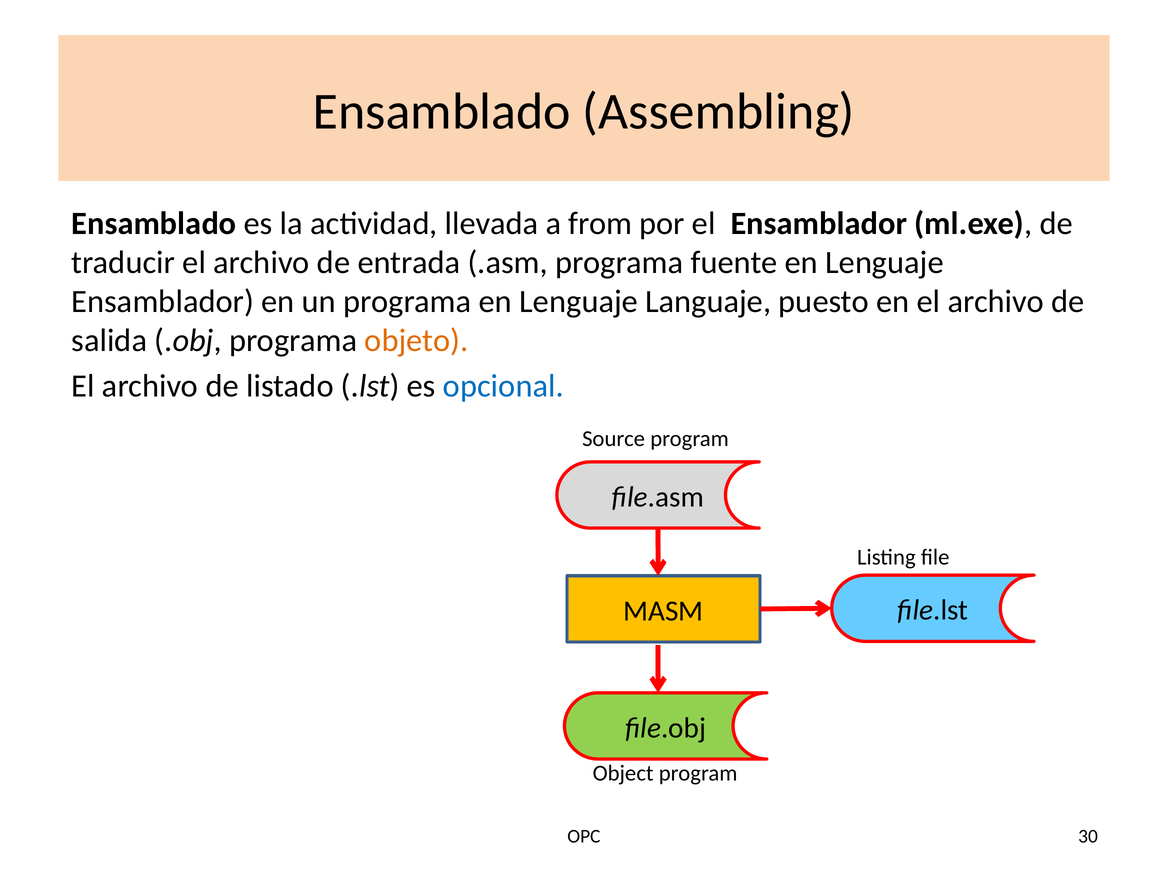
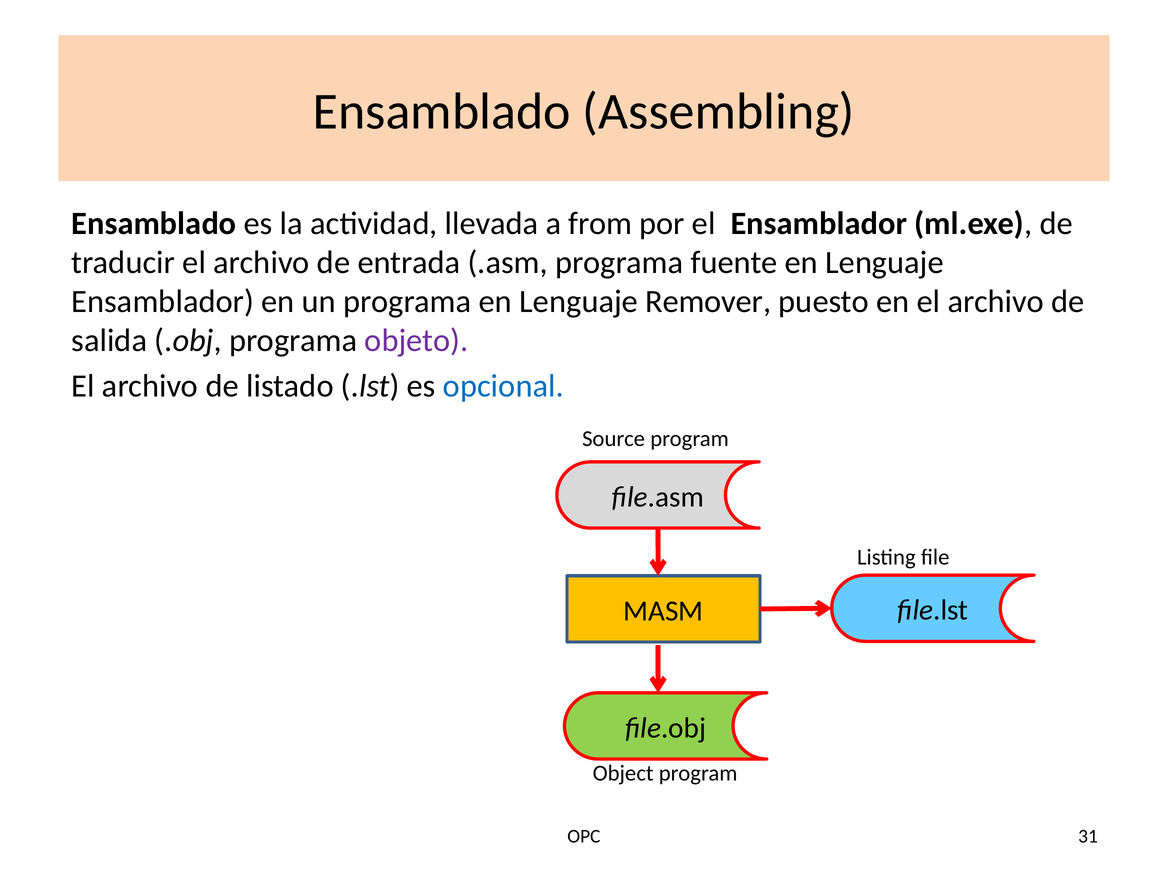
Languaje: Languaje -> Remover
objeto colour: orange -> purple
30: 30 -> 31
